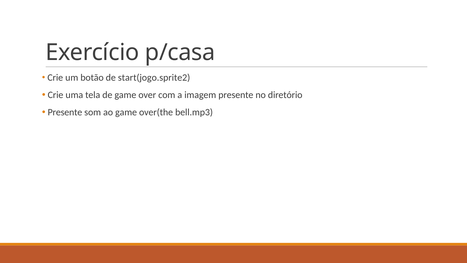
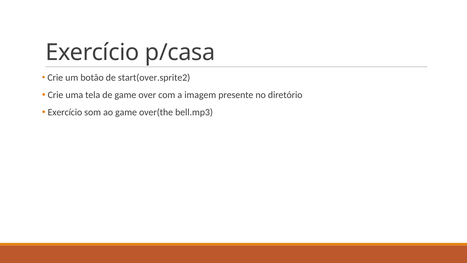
start(jogo.sprite2: start(jogo.sprite2 -> start(over.sprite2
Presente at (65, 112): Presente -> Exercício
